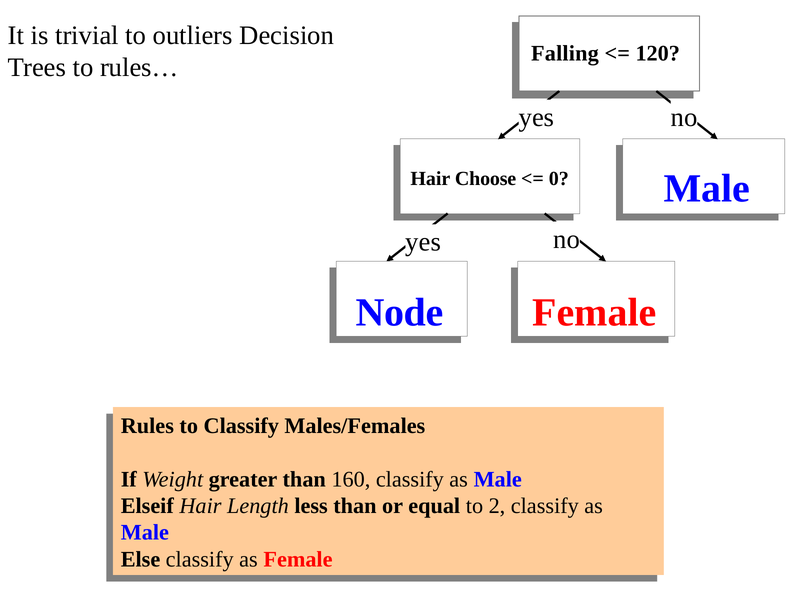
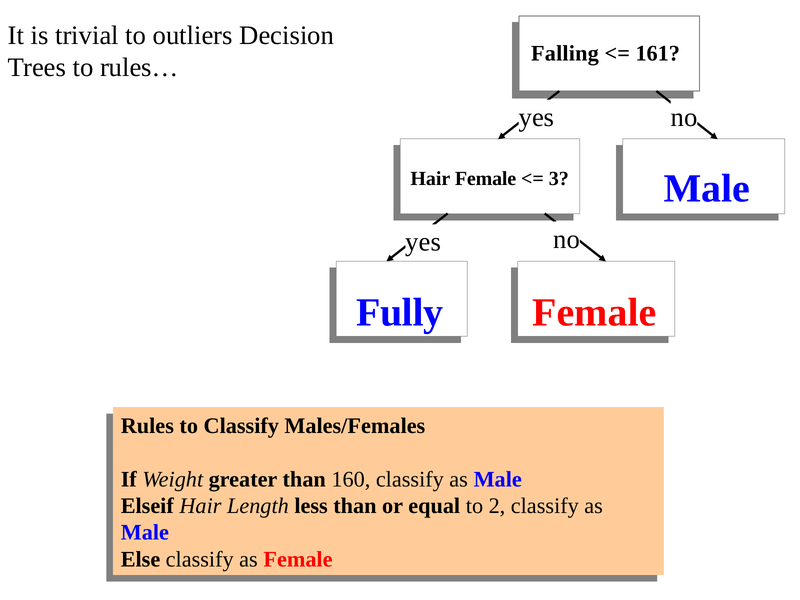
120: 120 -> 161
Hair Choose: Choose -> Female
0: 0 -> 3
Node: Node -> Fully
